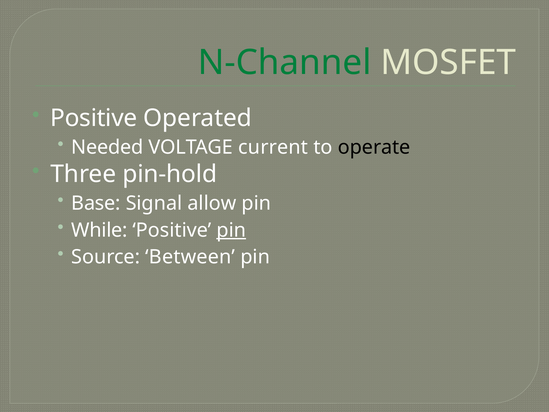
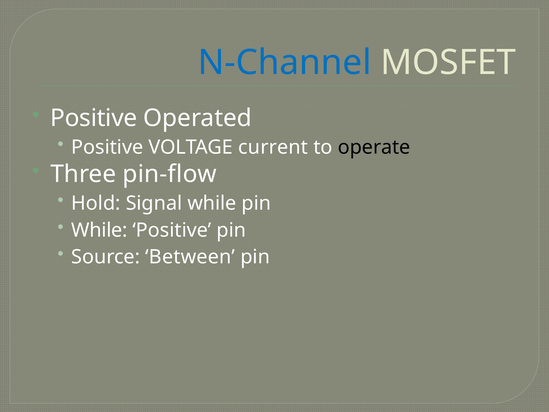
N-Channel colour: green -> blue
Needed at (107, 147): Needed -> Positive
pin-hold: pin-hold -> pin-flow
Base: Base -> Hold
Signal allow: allow -> while
pin at (231, 230) underline: present -> none
